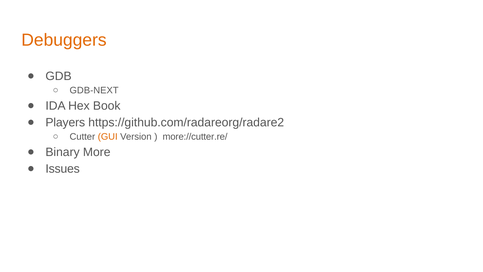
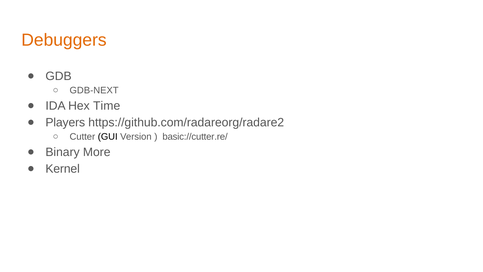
Book: Book -> Time
GUI colour: orange -> black
more://cutter.re/: more://cutter.re/ -> basic://cutter.re/
Issues: Issues -> Kernel
